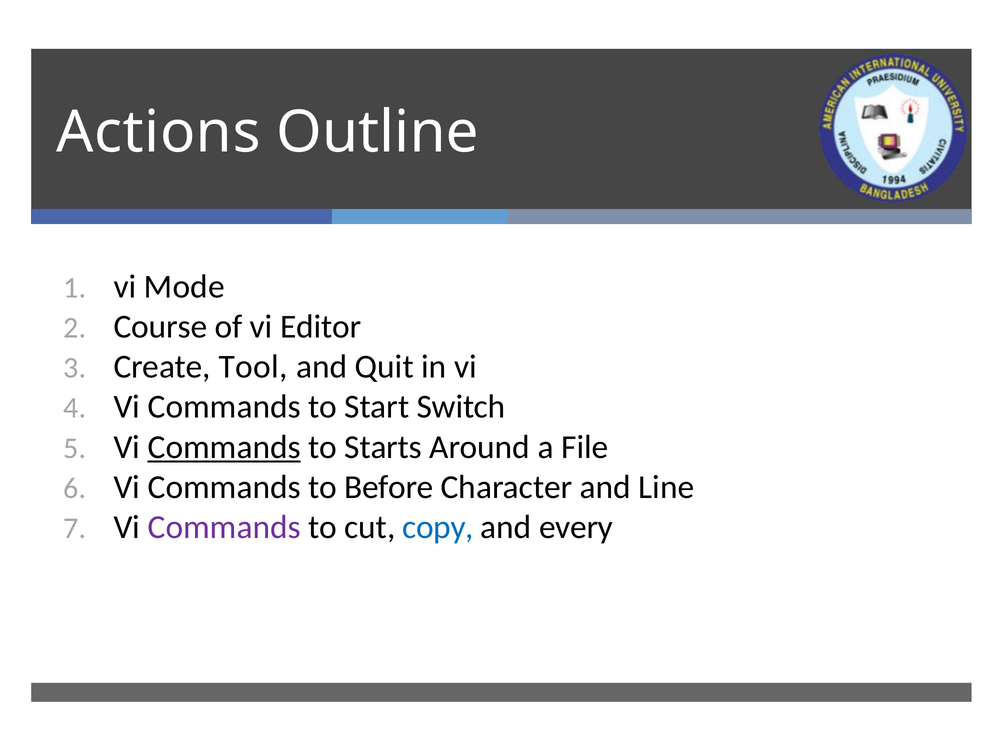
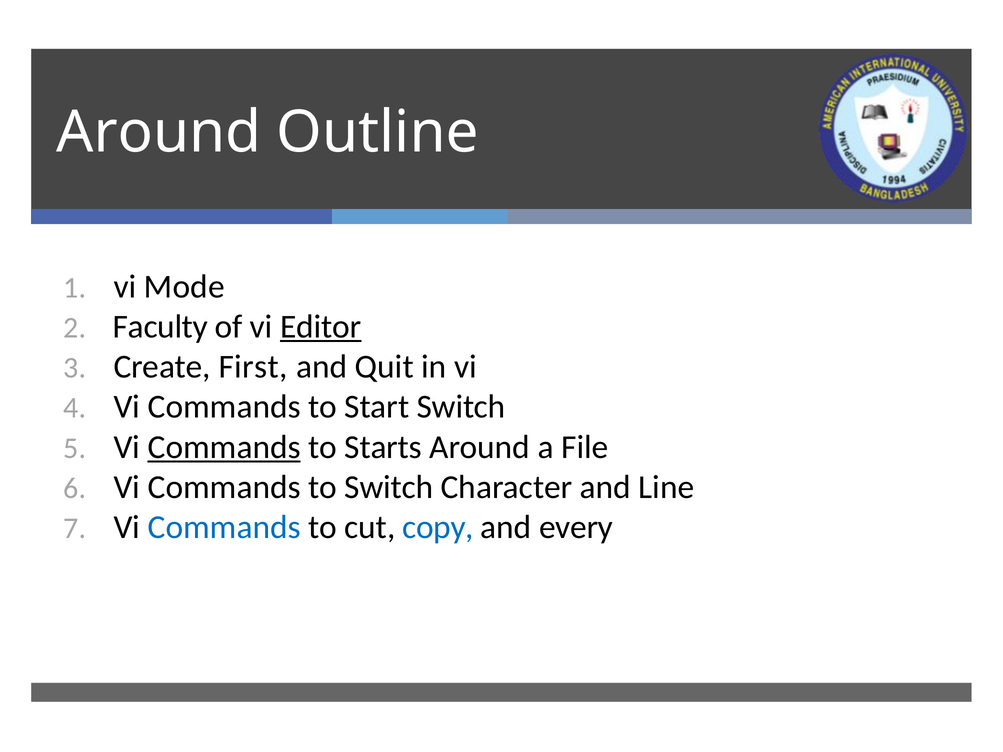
Actions at (158, 133): Actions -> Around
Course: Course -> Faculty
Editor underline: none -> present
Tool: Tool -> First
to Before: Before -> Switch
Commands at (224, 527) colour: purple -> blue
